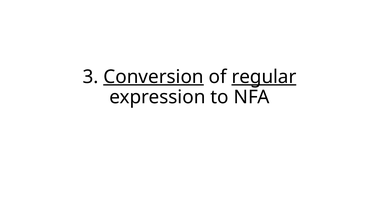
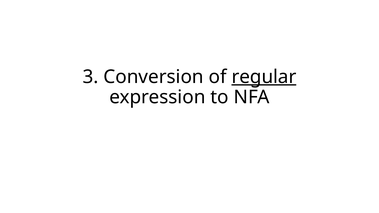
Conversion underline: present -> none
